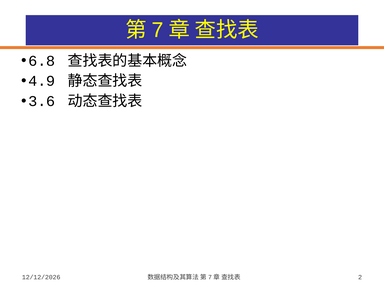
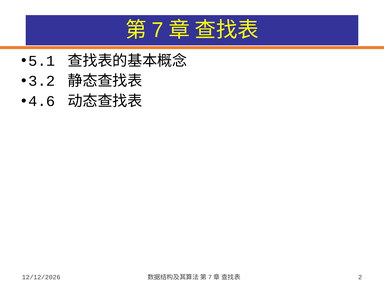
6.8: 6.8 -> 5.1
4.9: 4.9 -> 3.2
3.6: 3.6 -> 4.6
